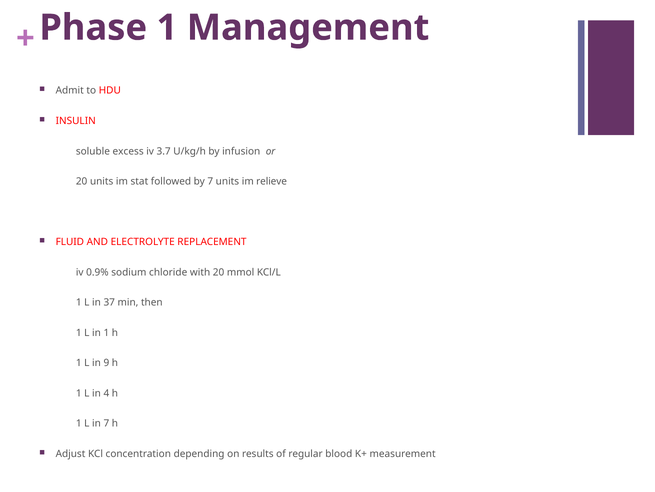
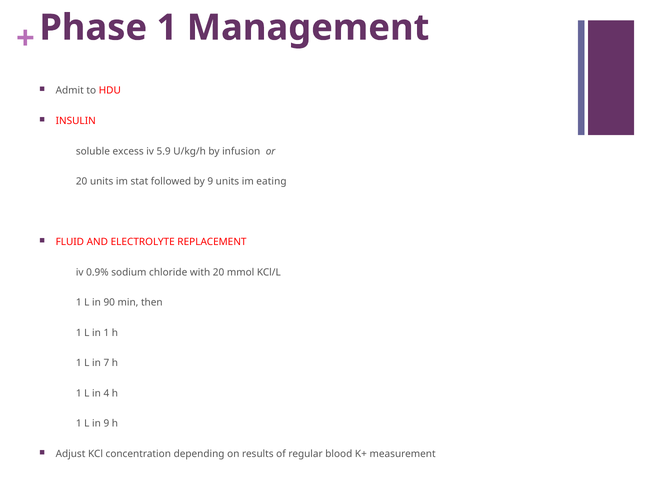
3.7: 3.7 -> 5.9
by 7: 7 -> 9
relieve: relieve -> eating
37: 37 -> 90
9: 9 -> 7
in 7: 7 -> 9
